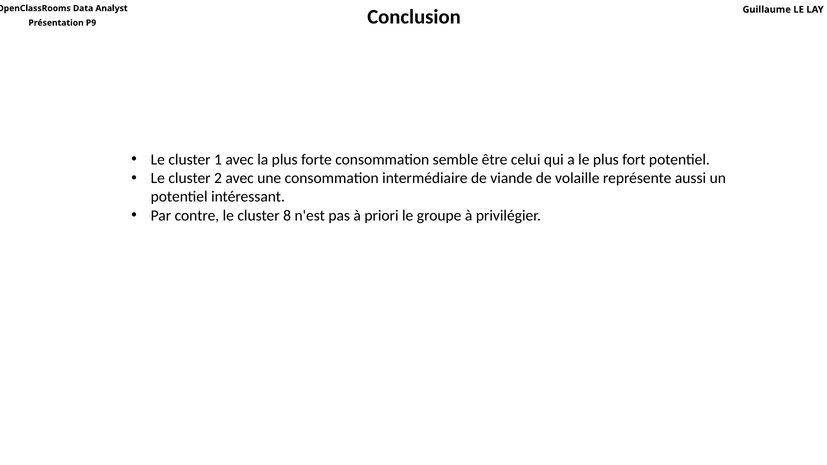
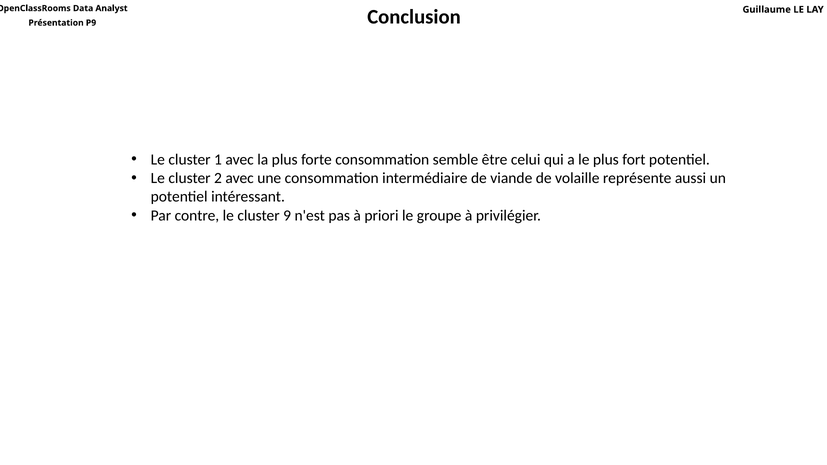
8: 8 -> 9
